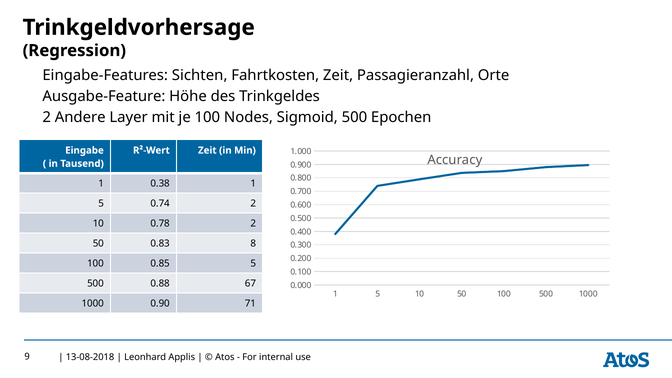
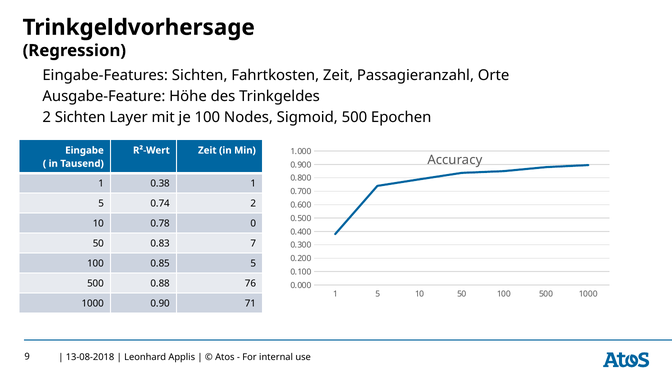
2 Andere: Andere -> Sichten
0.78 2: 2 -> 0
8: 8 -> 7
67: 67 -> 76
